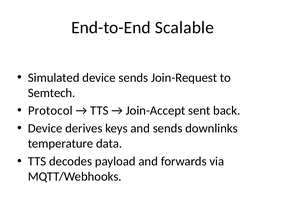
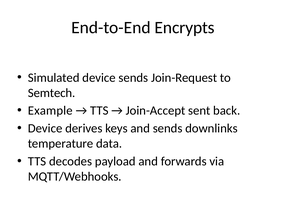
Scalable: Scalable -> Encrypts
Protocol: Protocol -> Example
